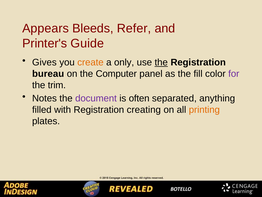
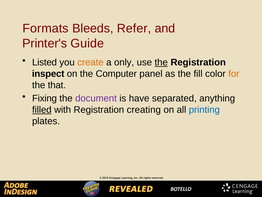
Appears: Appears -> Formats
Gives: Gives -> Listed
bureau: bureau -> inspect
for colour: purple -> orange
trim: trim -> that
Notes: Notes -> Fixing
often: often -> have
filled underline: none -> present
printing colour: orange -> blue
